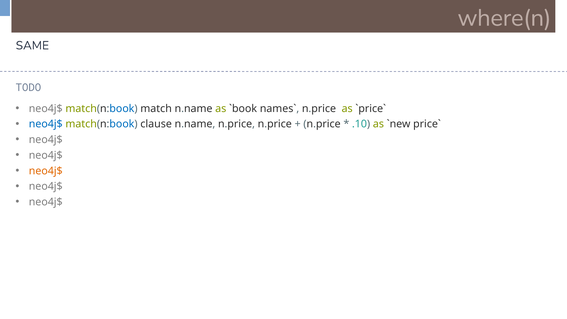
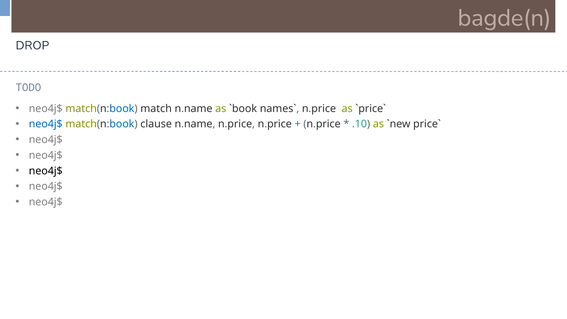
where(n: where(n -> bagde(n
SAME: SAME -> DROP
neo4j$ at (46, 171) colour: orange -> black
